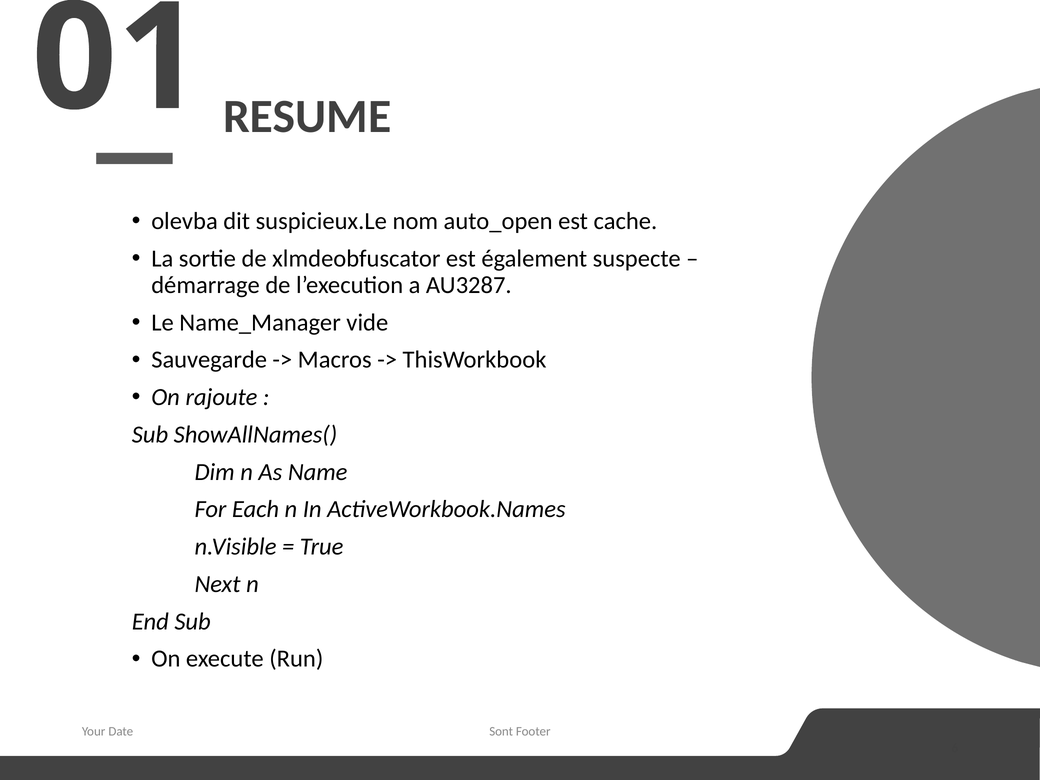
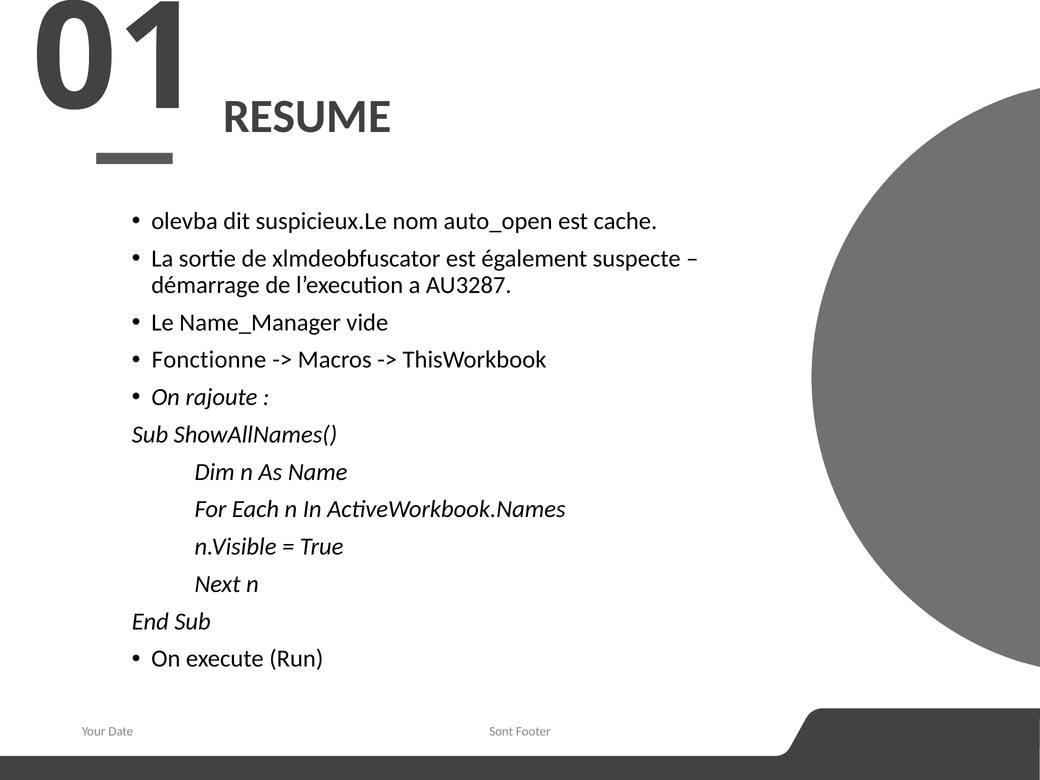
Sauvegarde: Sauvegarde -> Fonctionne
